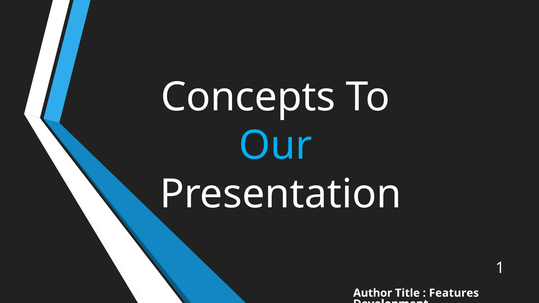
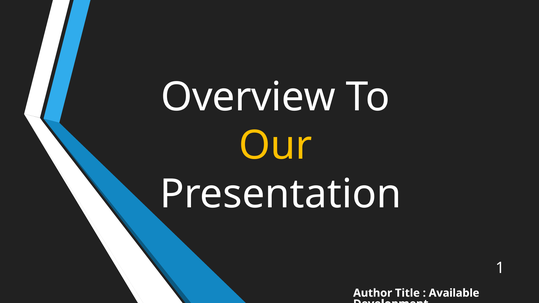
Concepts: Concepts -> Overview
Our colour: light blue -> yellow
Features: Features -> Available
